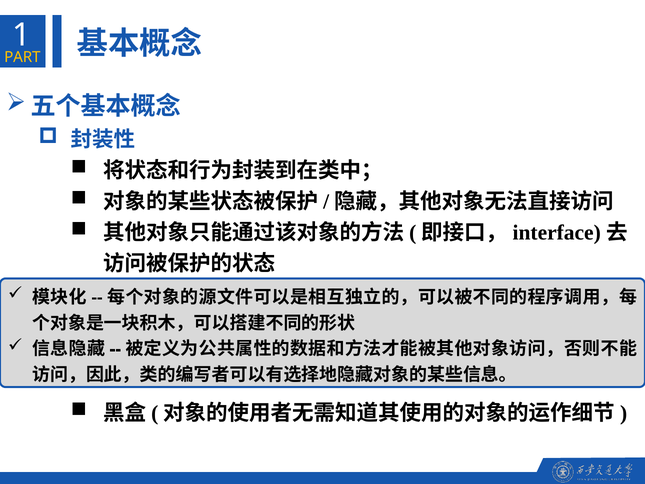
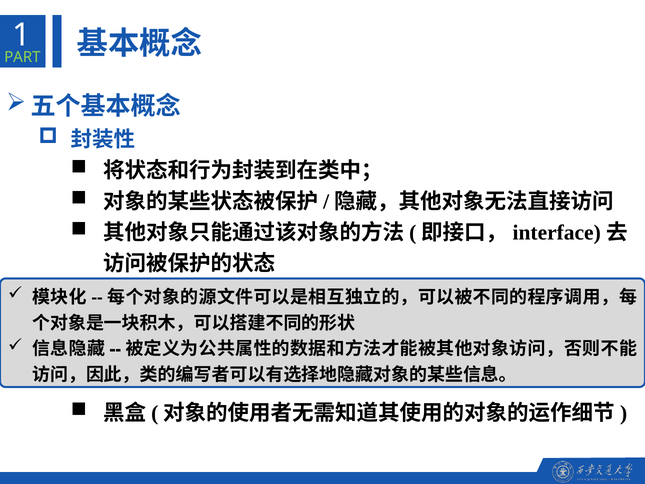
PART colour: yellow -> light green
